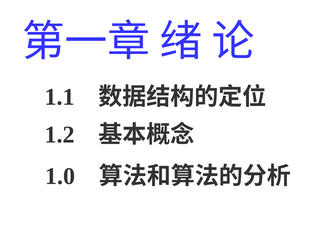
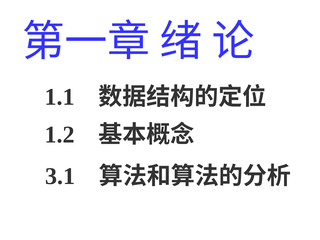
1.0: 1.0 -> 3.1
